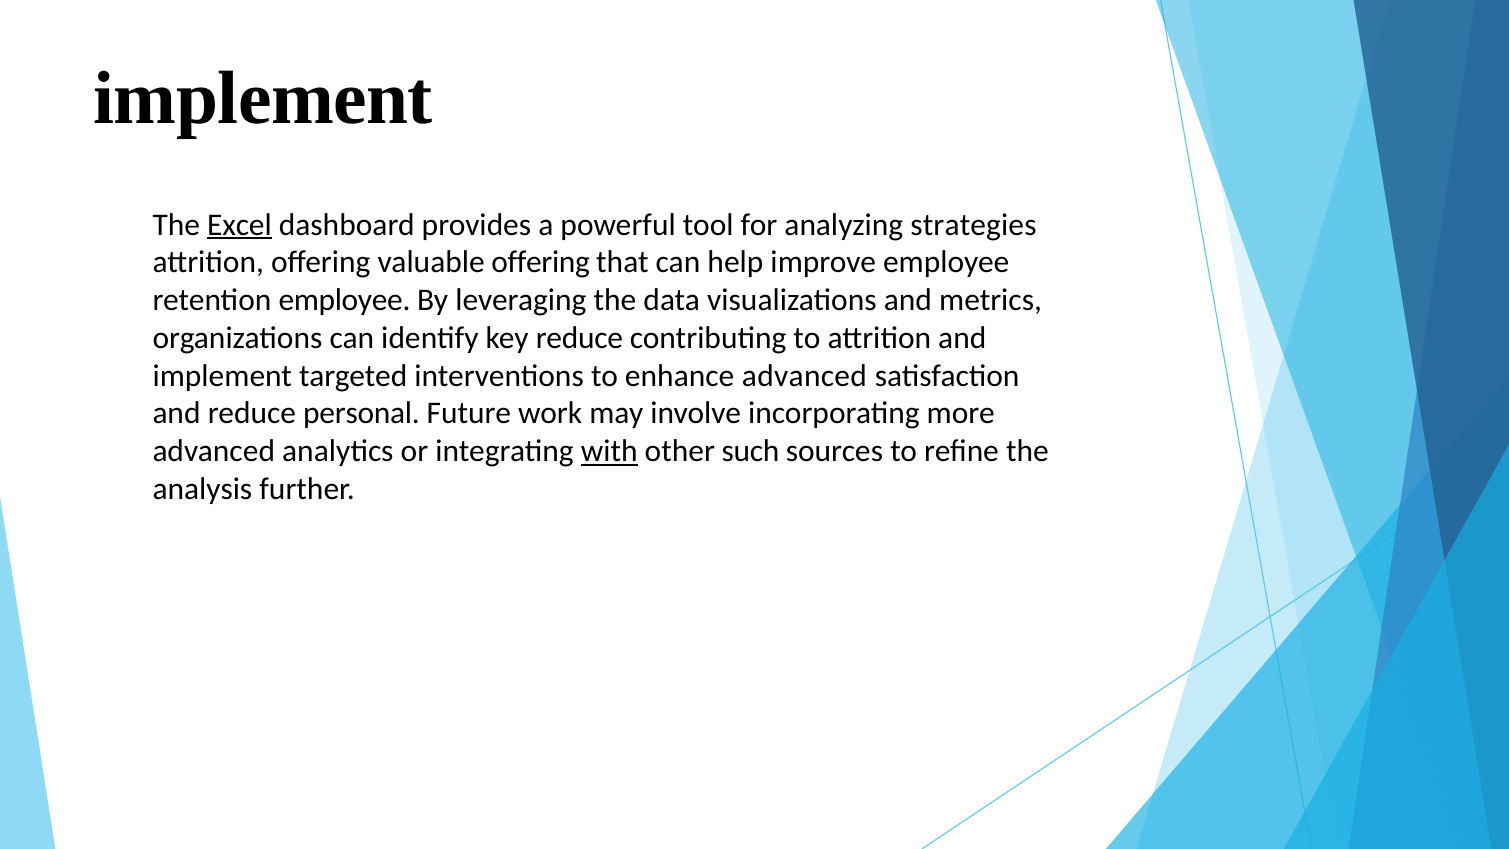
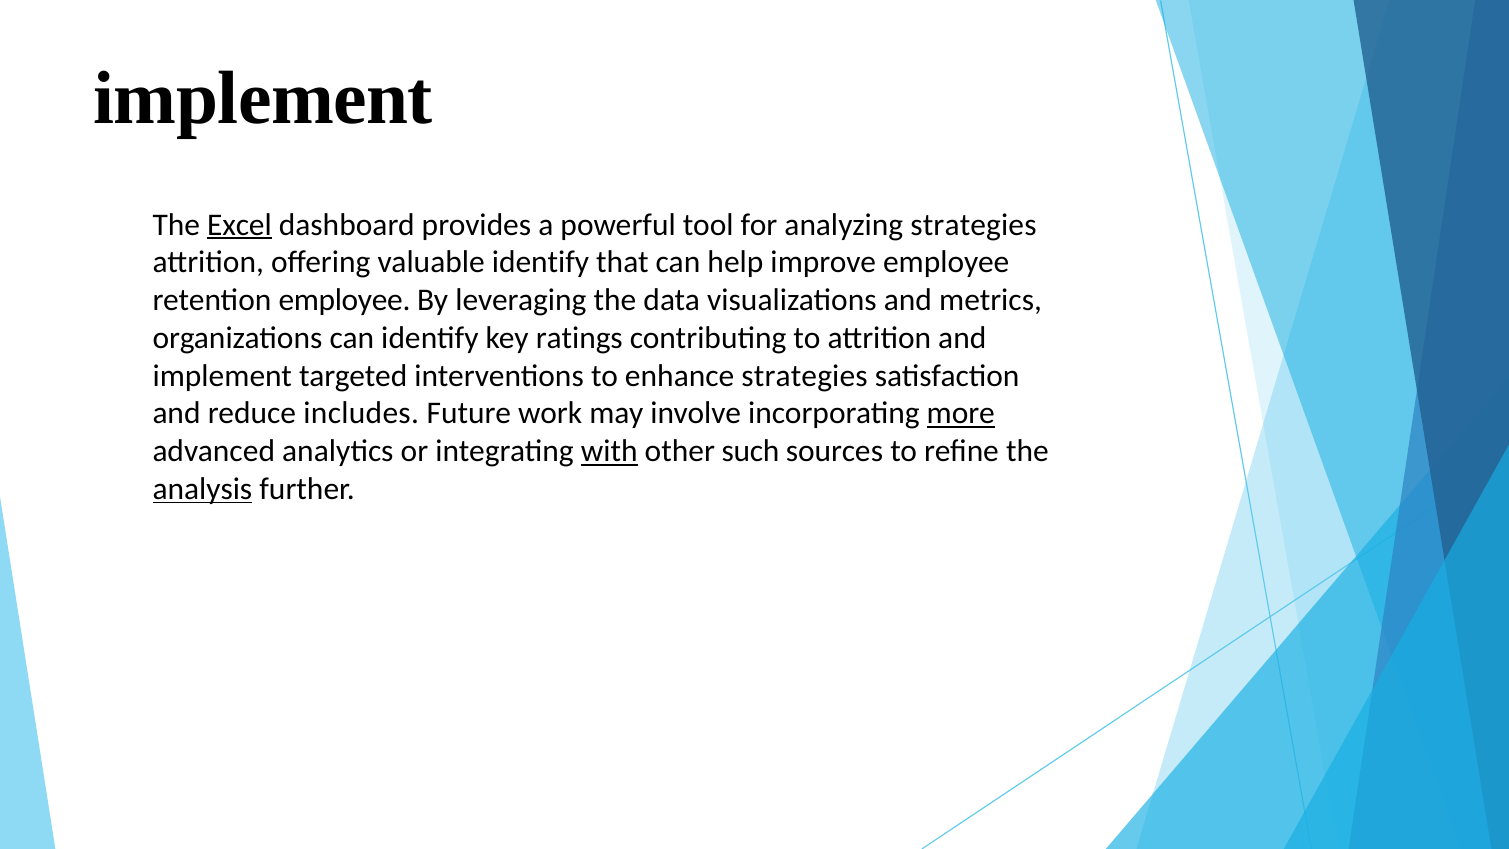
valuable offering: offering -> identify
key reduce: reduce -> ratings
enhance advanced: advanced -> strategies
personal: personal -> includes
more underline: none -> present
analysis underline: none -> present
